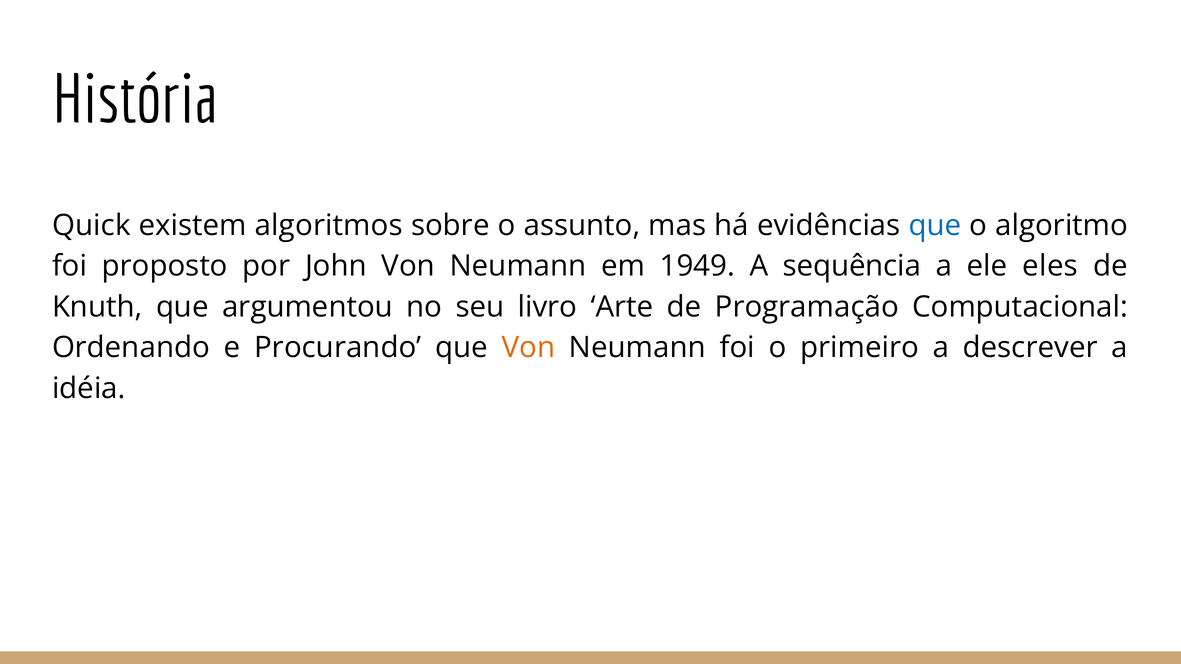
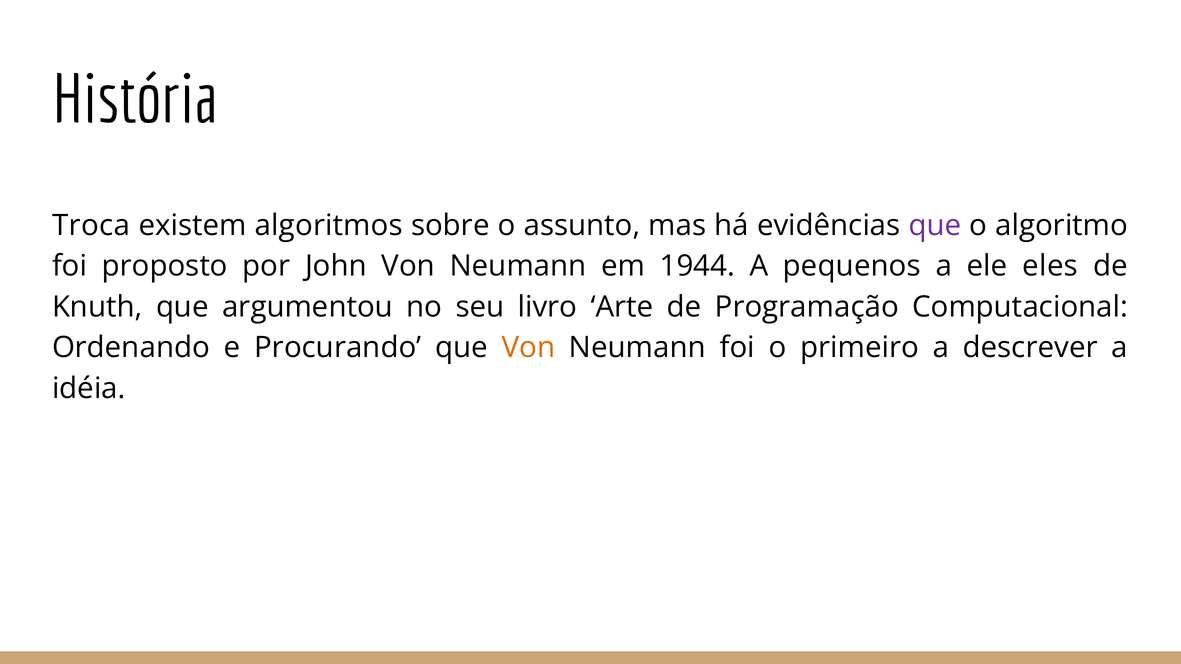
Quick: Quick -> Troca
que at (935, 226) colour: blue -> purple
1949: 1949 -> 1944
sequência: sequência -> pequenos
